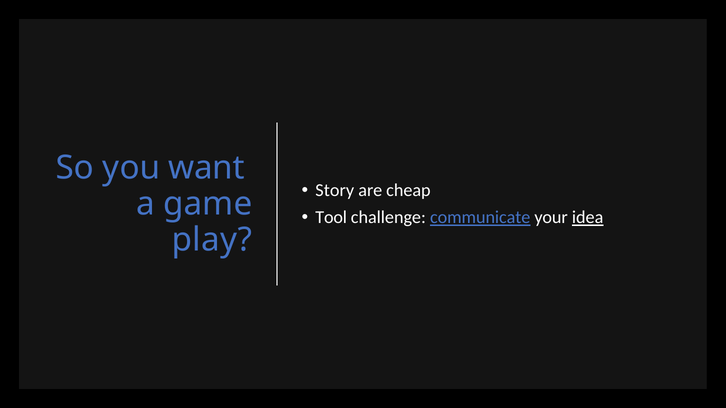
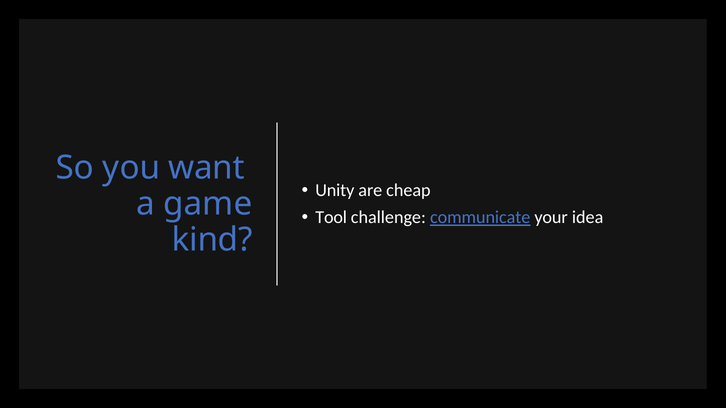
Story: Story -> Unity
idea underline: present -> none
play: play -> kind
